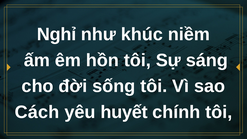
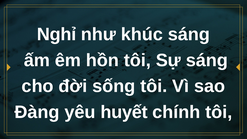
khúc niềm: niềm -> sáng
Cách: Cách -> Đàng
